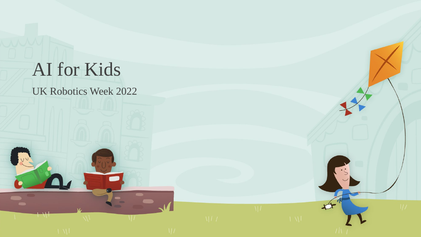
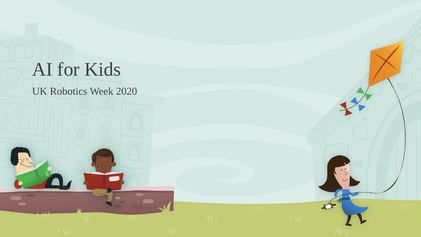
2022: 2022 -> 2020
